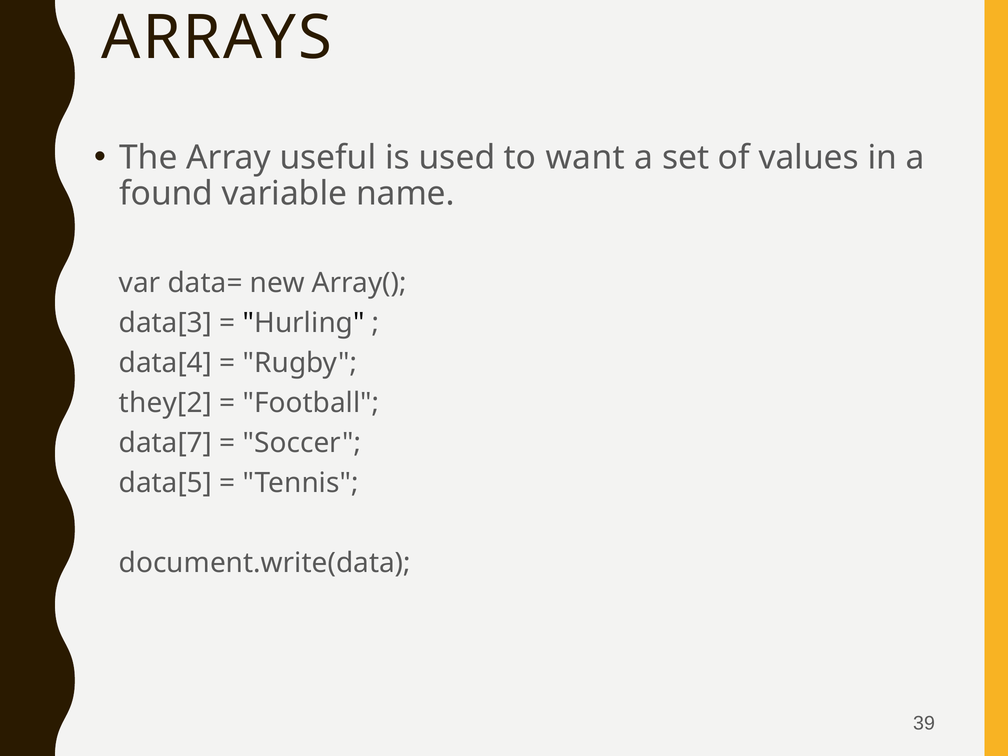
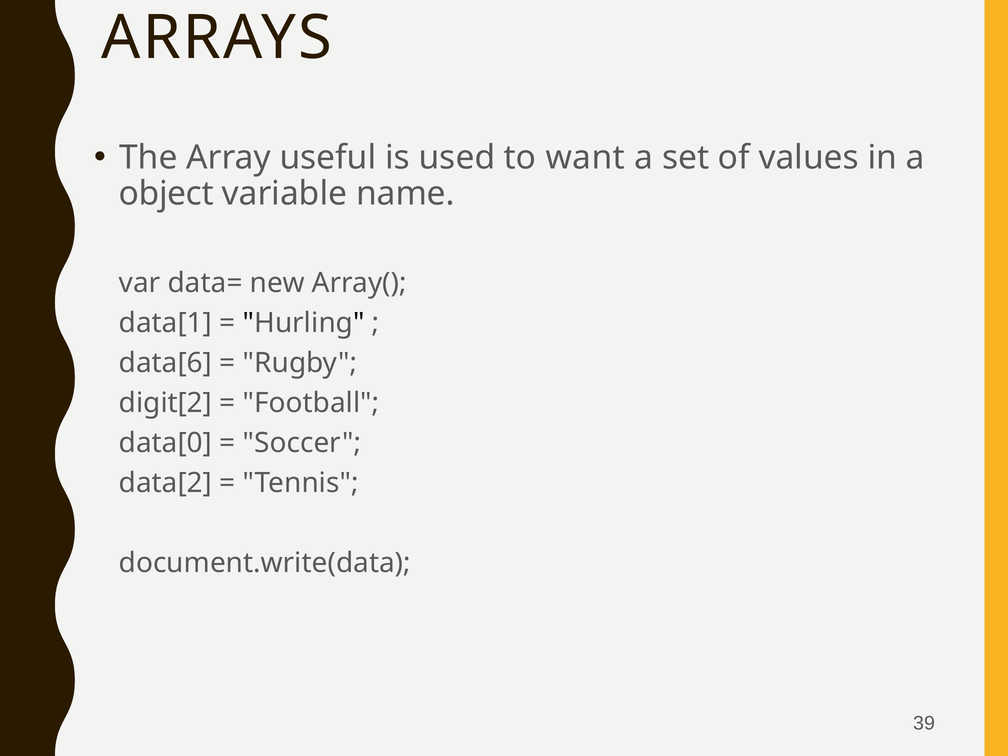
found: found -> object
data[3: data[3 -> data[1
data[4: data[4 -> data[6
they[2: they[2 -> digit[2
data[7: data[7 -> data[0
data[5: data[5 -> data[2
